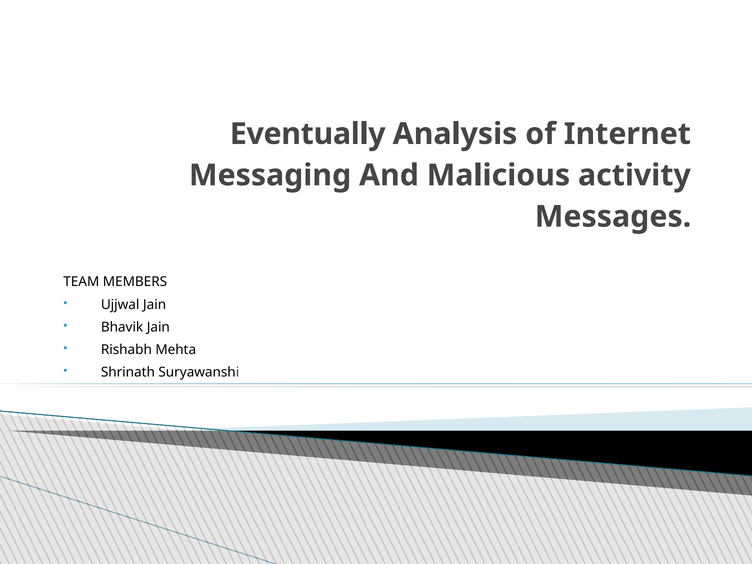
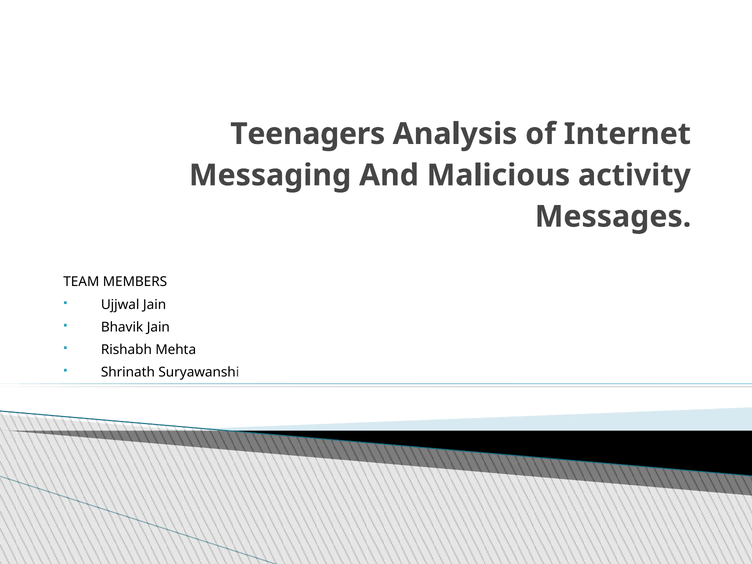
Eventually: Eventually -> Teenagers
